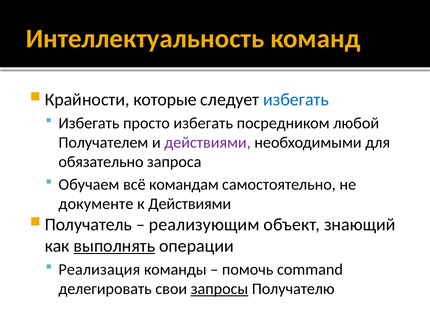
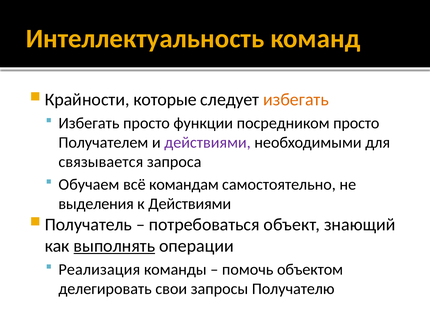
избегать at (296, 100) colour: blue -> orange
просто избегать: избегать -> функции
посредником любой: любой -> просто
обязательно: обязательно -> связывается
документе: документе -> выделения
реализующим: реализующим -> потребоваться
command: command -> объектом
запросы underline: present -> none
